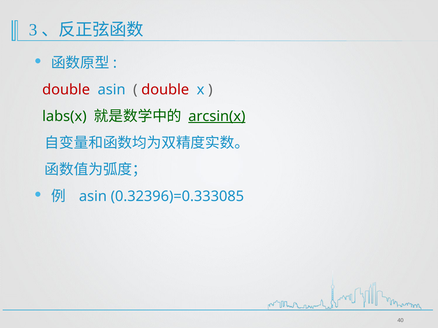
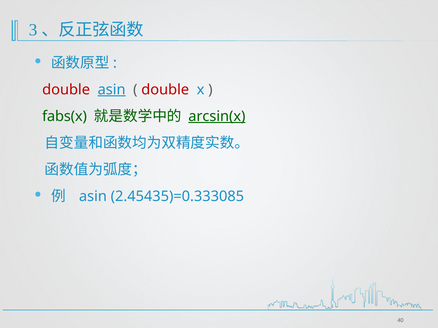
asin at (112, 90) underline: none -> present
labs(x: labs(x -> fabs(x
0.32396)=0.333085: 0.32396)=0.333085 -> 2.45435)=0.333085
